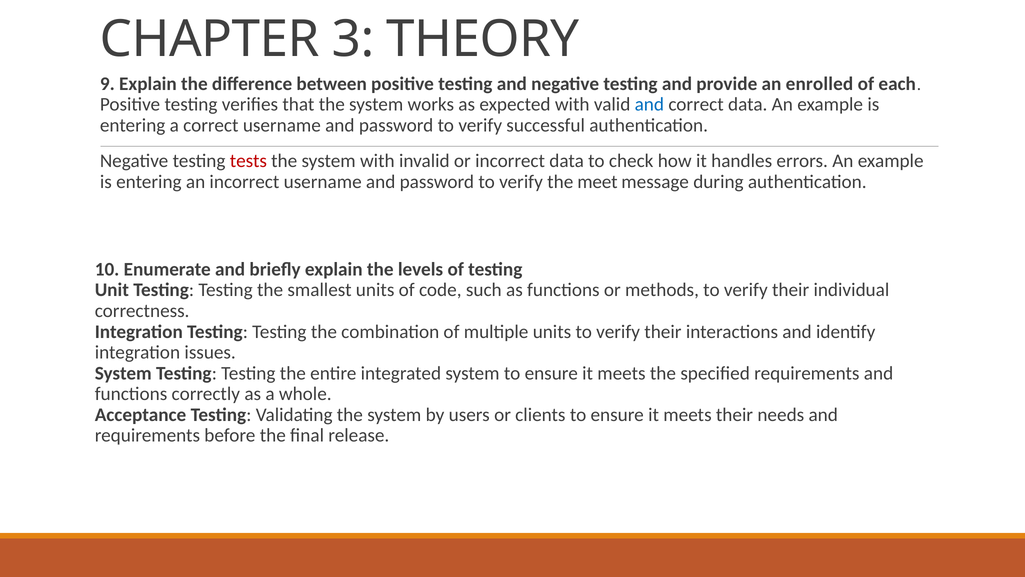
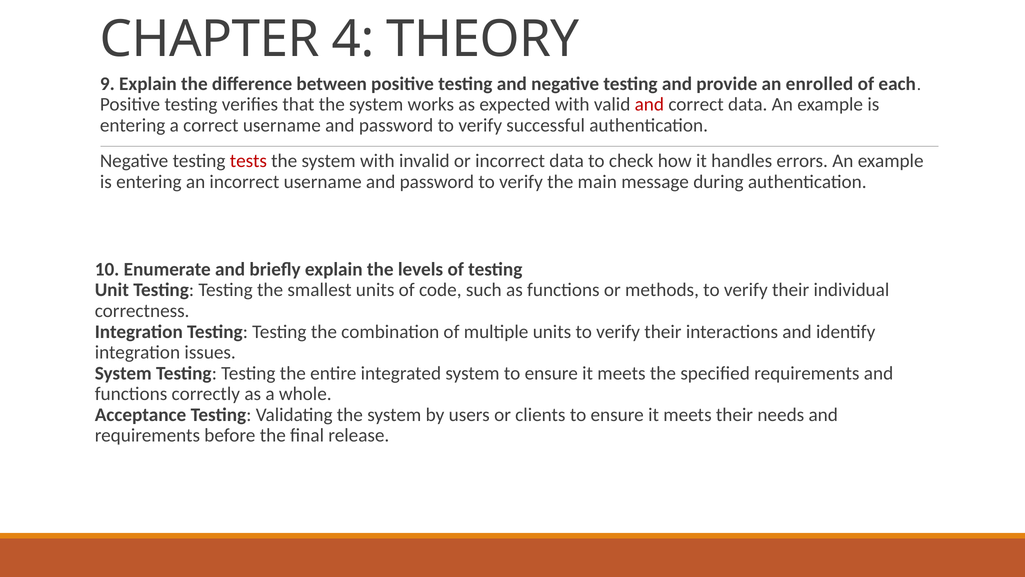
3: 3 -> 4
and at (649, 105) colour: blue -> red
meet: meet -> main
